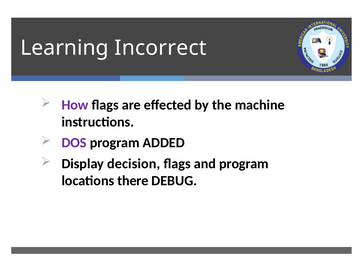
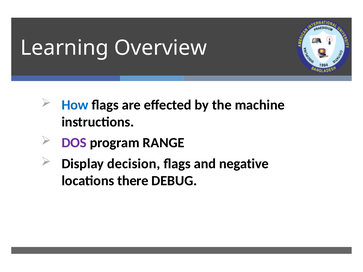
Incorrect: Incorrect -> Overview
How colour: purple -> blue
ADDED: ADDED -> RANGE
and program: program -> negative
